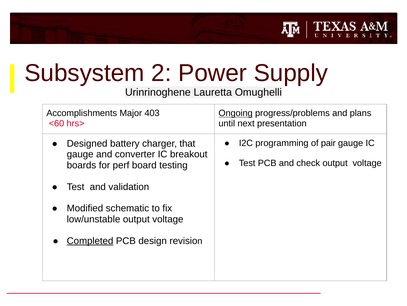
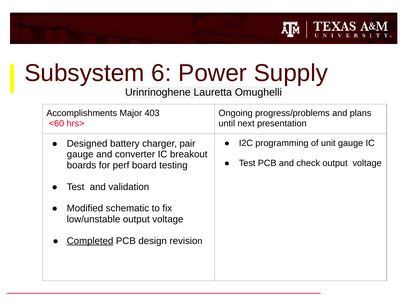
2: 2 -> 6
Ongoing underline: present -> none
pair: pair -> unit
that: that -> pair
